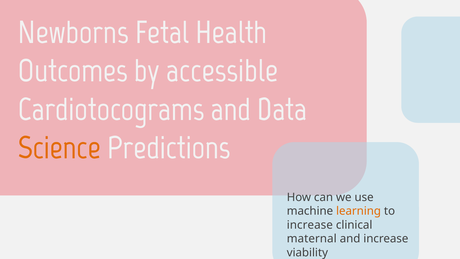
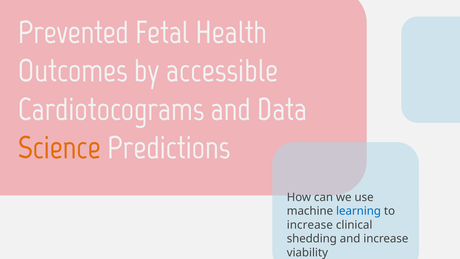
Newborns: Newborns -> Prevented
learning colour: orange -> blue
maternal: maternal -> shedding
